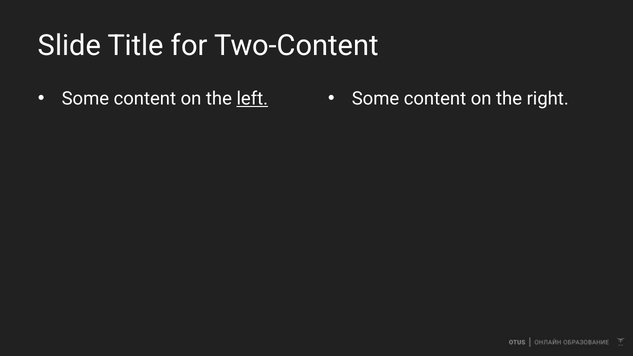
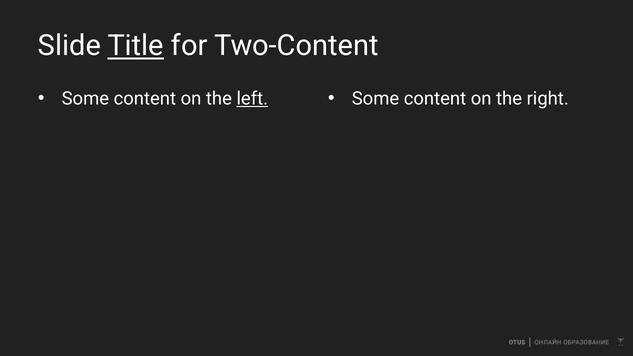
Title underline: none -> present
